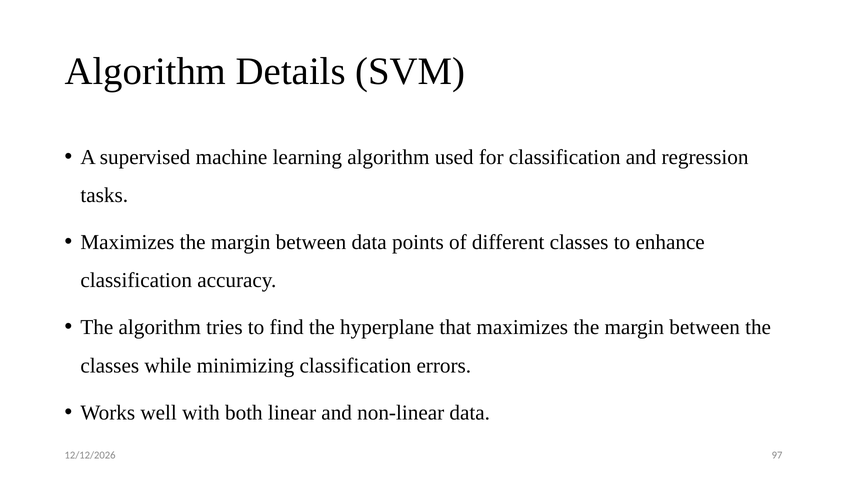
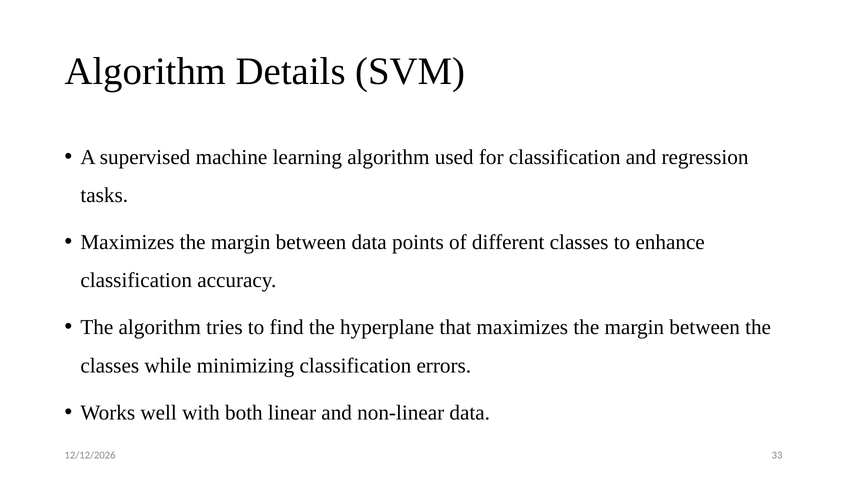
97: 97 -> 33
